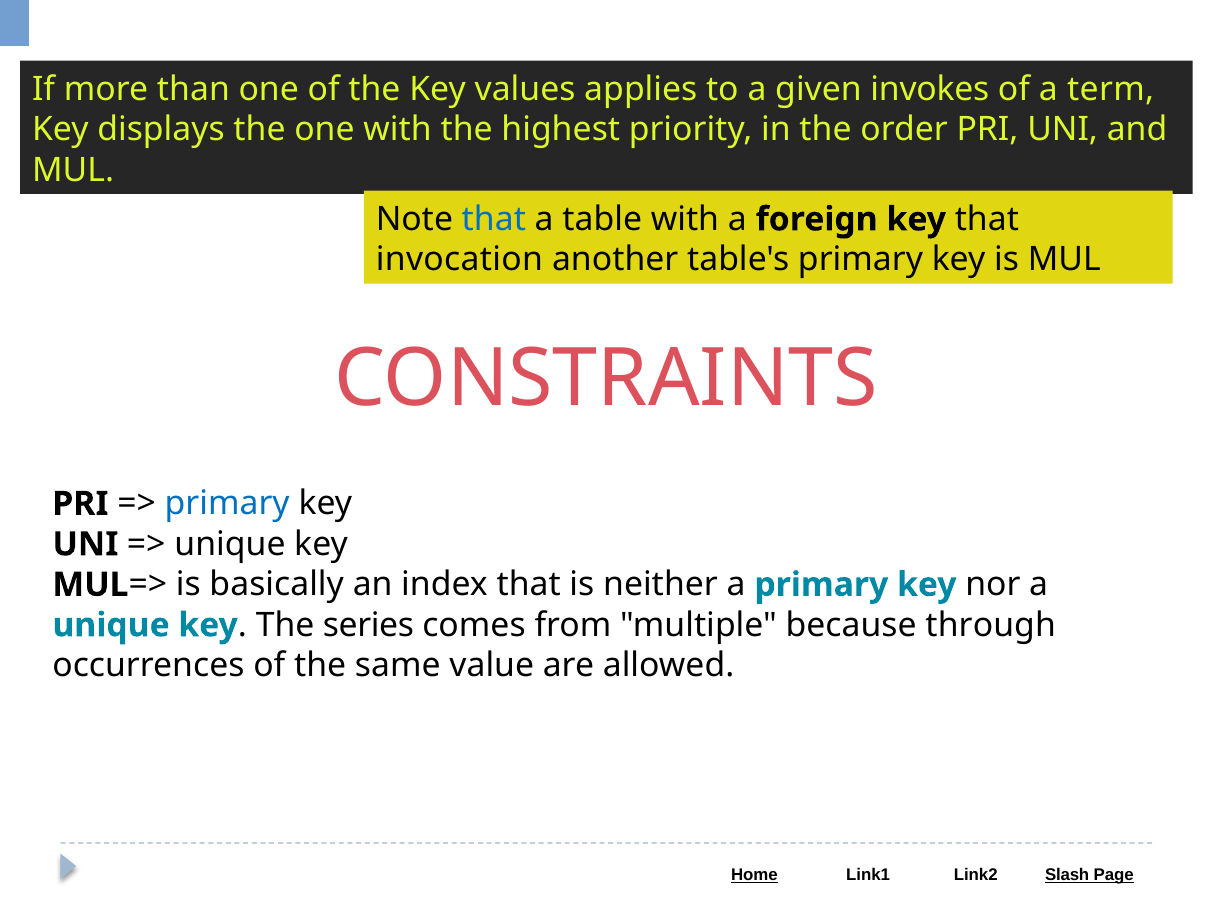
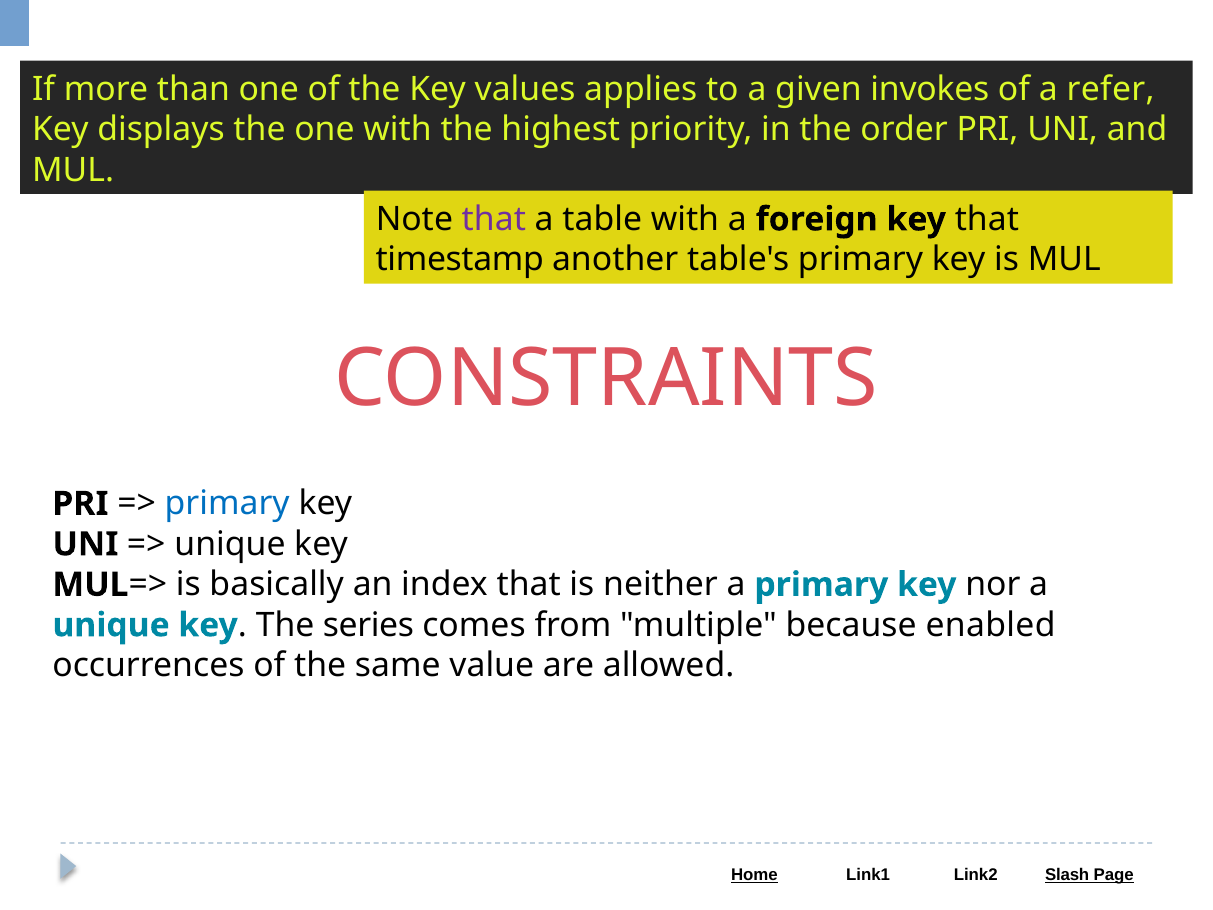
term: term -> refer
that at (494, 219) colour: blue -> purple
invocation: invocation -> timestamp
through: through -> enabled
